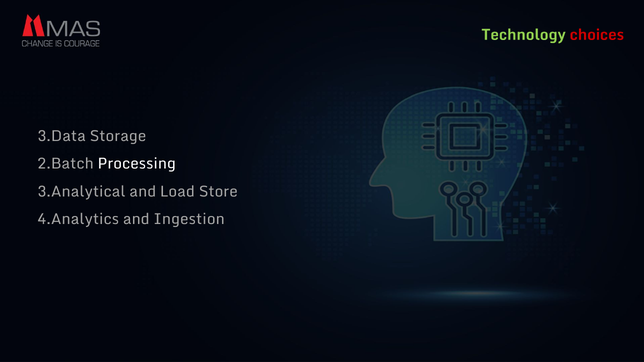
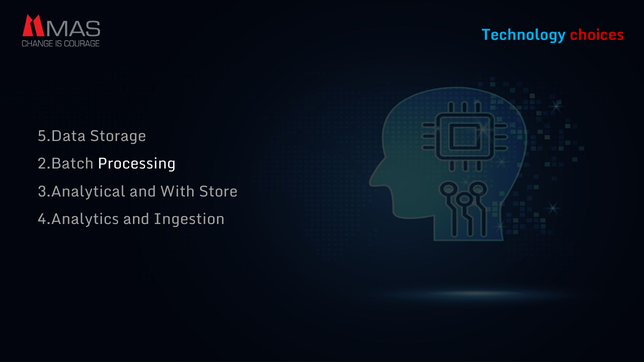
Technology colour: light green -> light blue
3.Data: 3.Data -> 5.Data
Load: Load -> With
